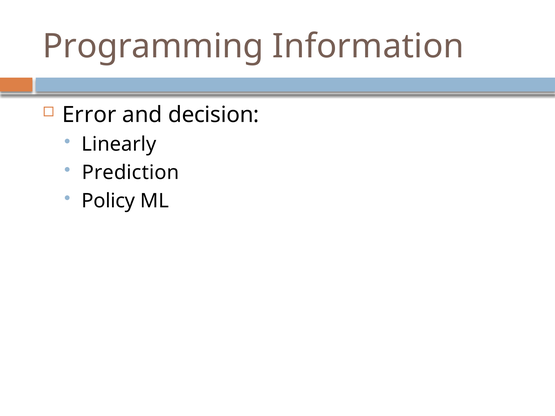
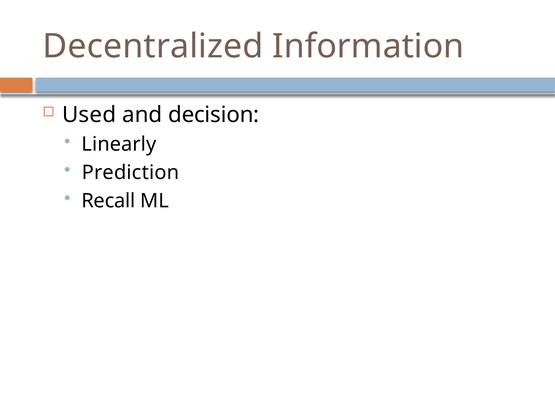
Programming: Programming -> Decentralized
Error: Error -> Used
Policy: Policy -> Recall
